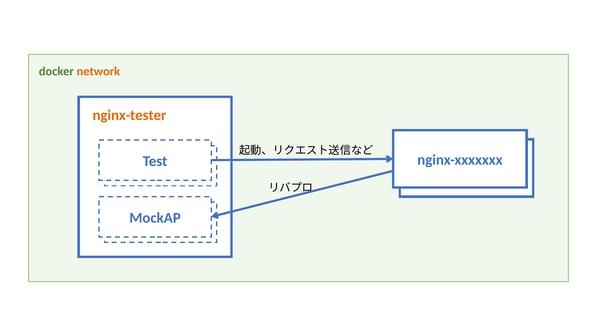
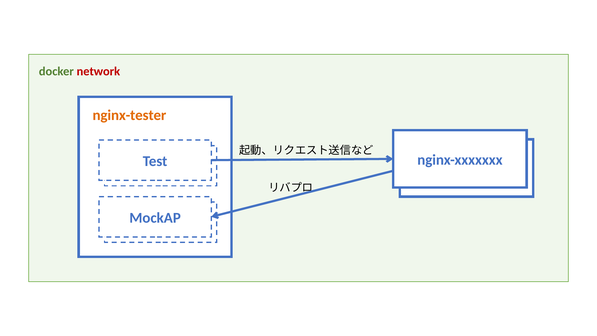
network colour: orange -> red
